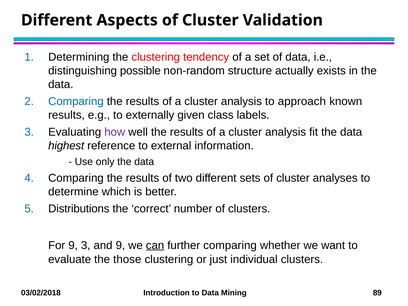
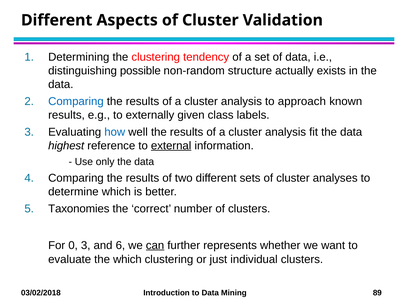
how colour: purple -> blue
external underline: none -> present
Distributions: Distributions -> Taxonomies
For 9: 9 -> 0
and 9: 9 -> 6
further comparing: comparing -> represents
the those: those -> which
